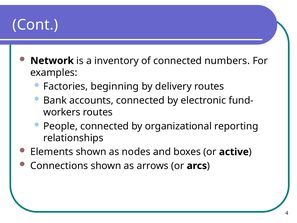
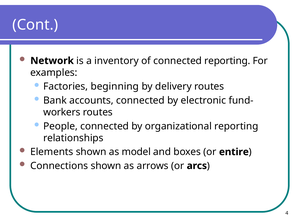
connected numbers: numbers -> reporting
nodes: nodes -> model
active: active -> entire
